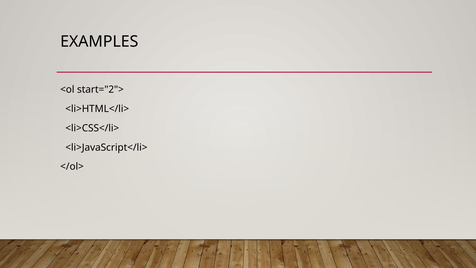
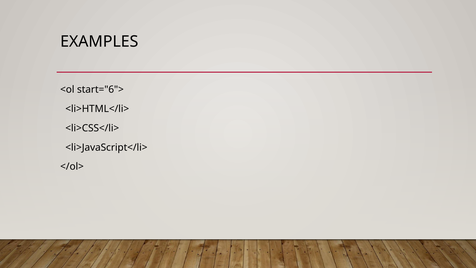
start="2">: start="2"> -> start="6">
